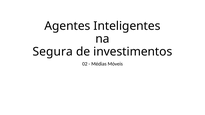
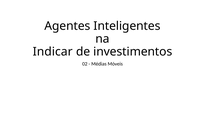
Segura: Segura -> Indicar
